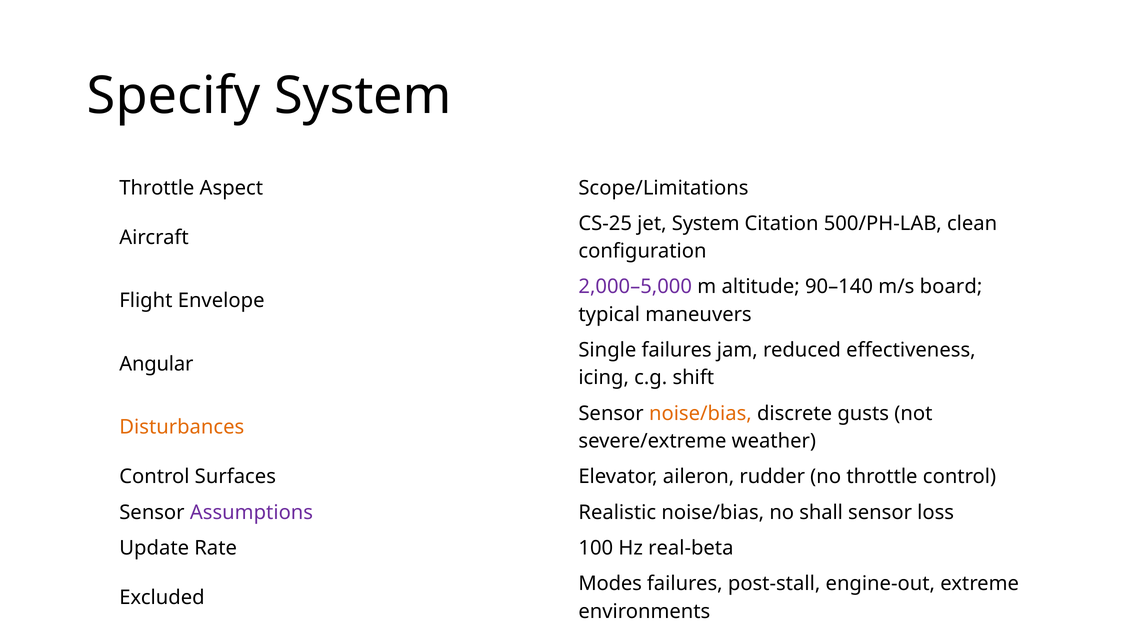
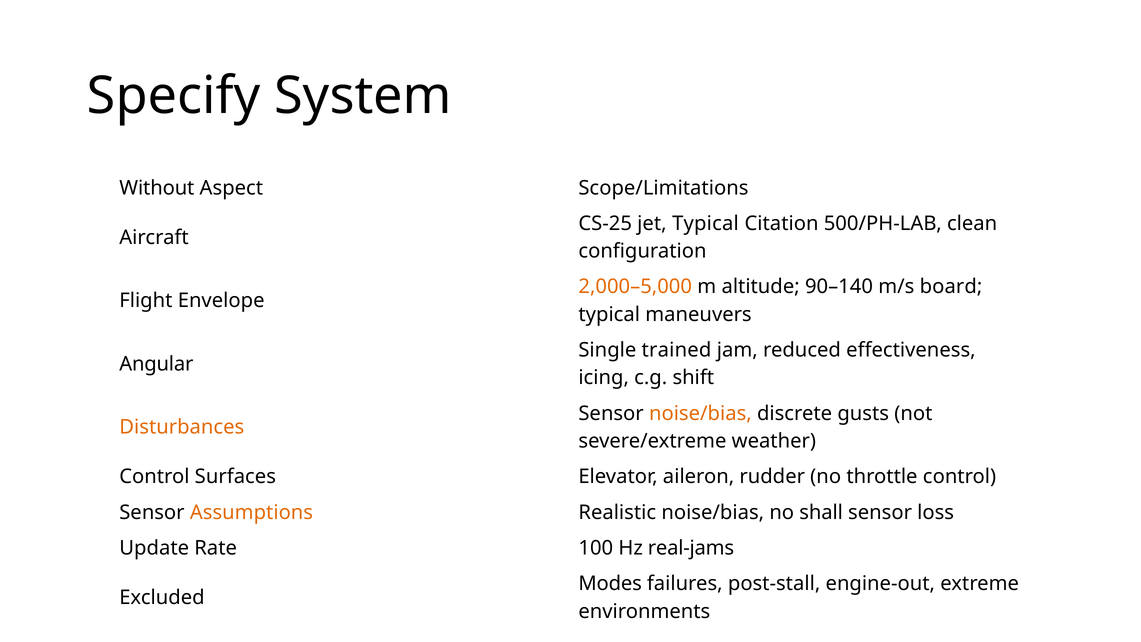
Throttle at (157, 188): Throttle -> Without
jet System: System -> Typical
2,000–5,000 colour: purple -> orange
Single failures: failures -> trained
Assumptions colour: purple -> orange
real-beta: real-beta -> real-jams
